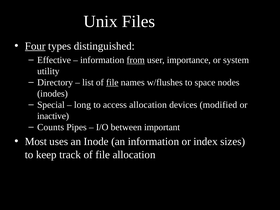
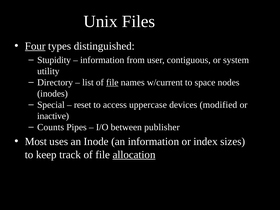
Effective: Effective -> Stupidity
from underline: present -> none
importance: importance -> contiguous
w/flushes: w/flushes -> w/current
long: long -> reset
access allocation: allocation -> uppercase
important: important -> publisher
allocation at (134, 155) underline: none -> present
